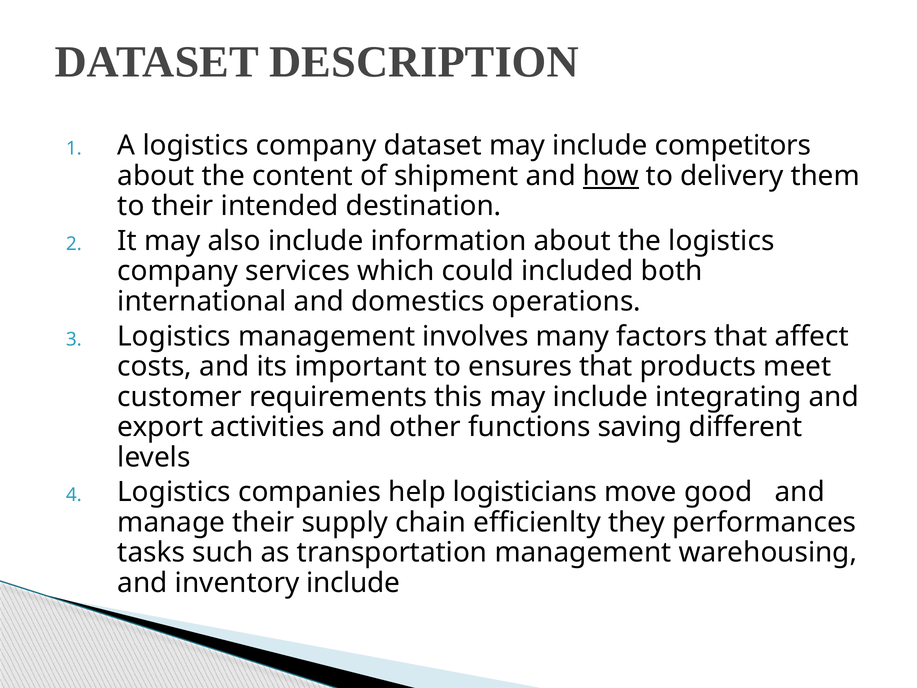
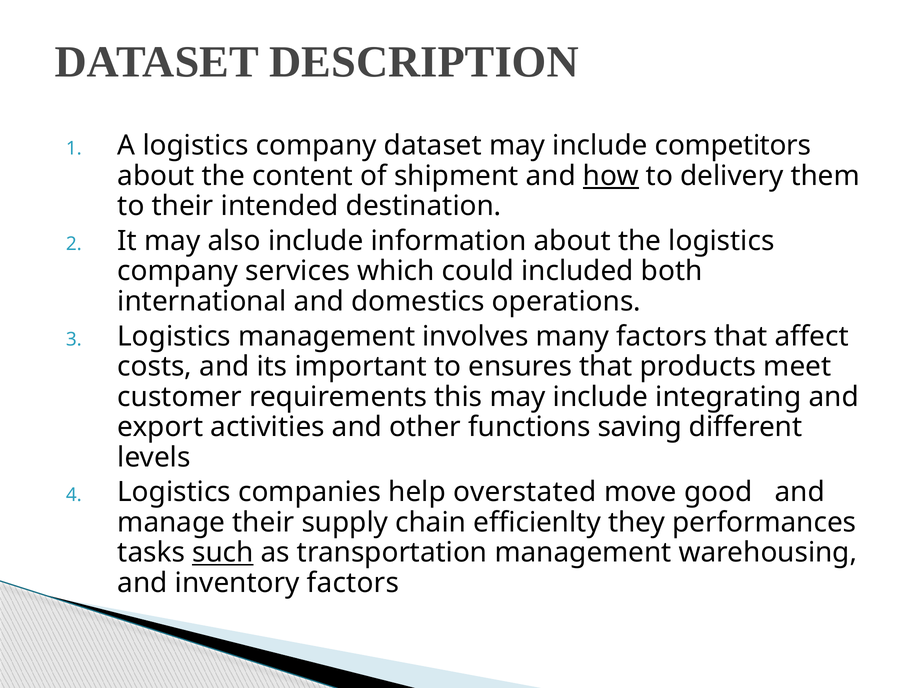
logisticians: logisticians -> overstated
such underline: none -> present
inventory include: include -> factors
